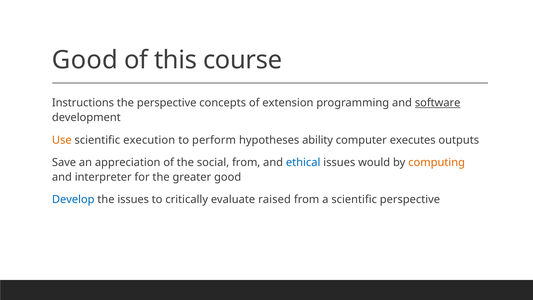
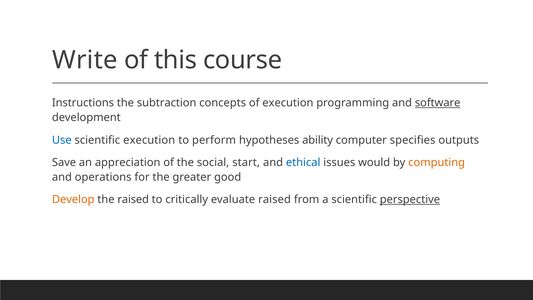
Good at (85, 60): Good -> Write
the perspective: perspective -> subtraction
of extension: extension -> execution
Use colour: orange -> blue
executes: executes -> specifies
social from: from -> start
interpreter: interpreter -> operations
Develop colour: blue -> orange
the issues: issues -> raised
perspective at (410, 200) underline: none -> present
